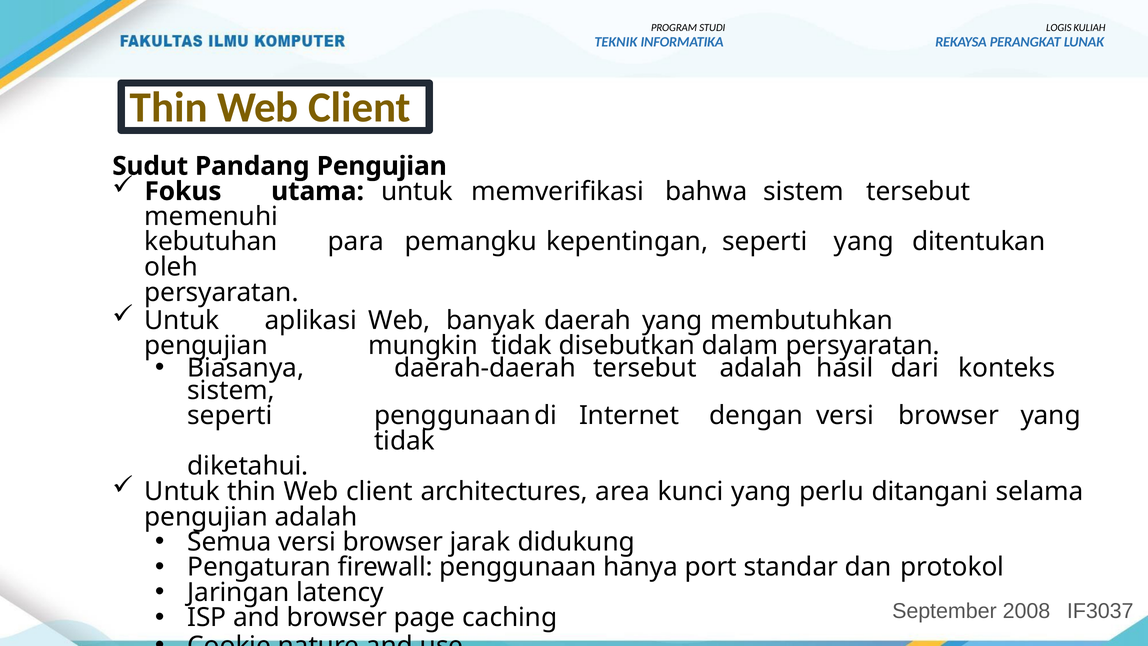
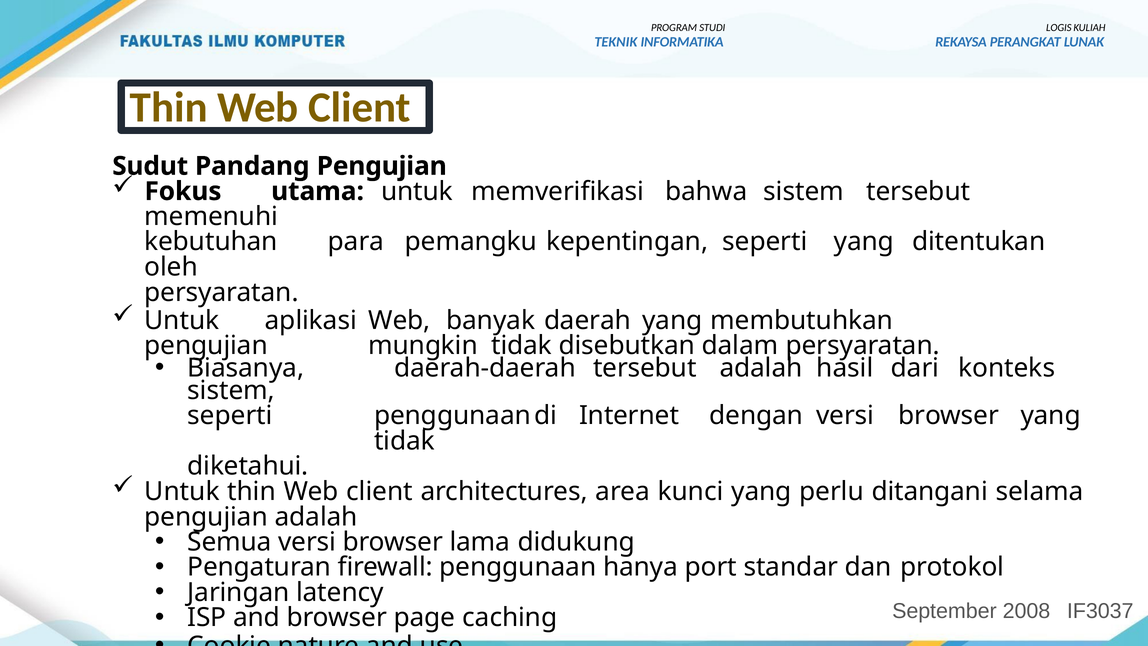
jarak: jarak -> lama
